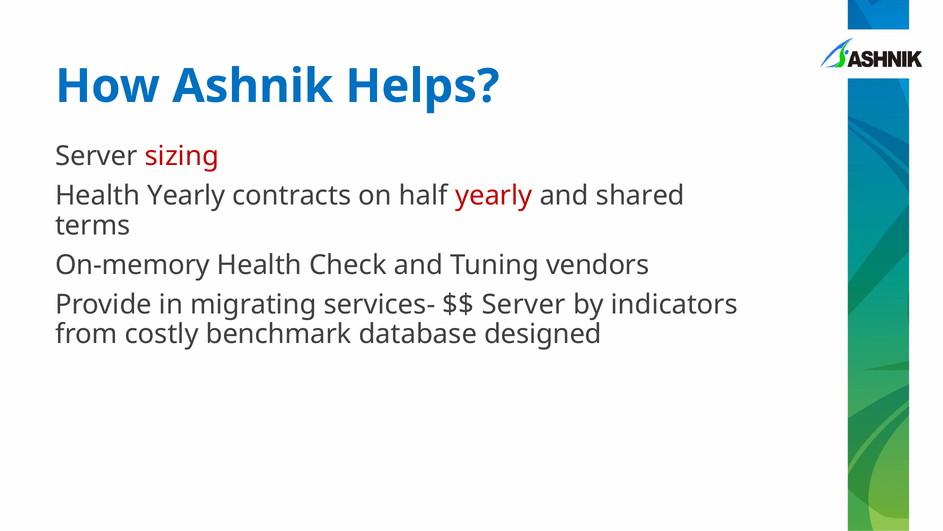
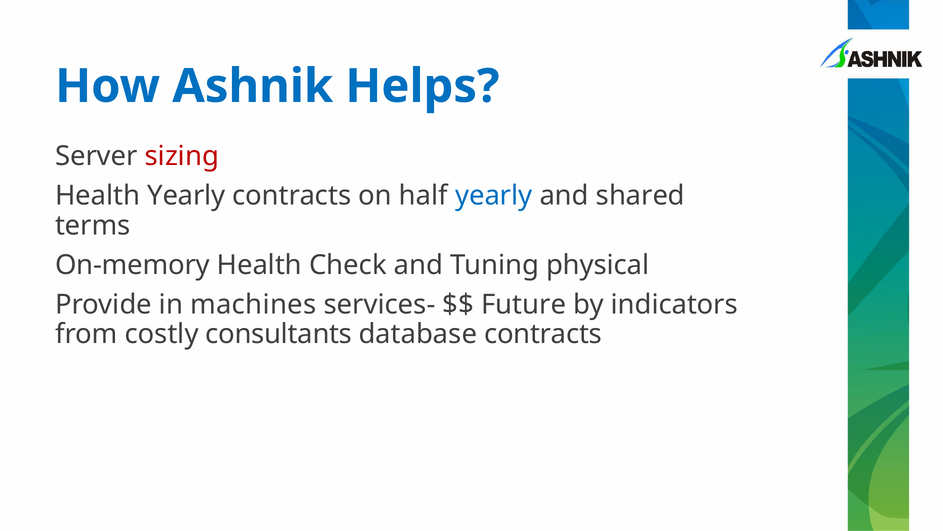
yearly at (494, 196) colour: red -> blue
vendors: vendors -> physical
migrating: migrating -> machines
Server at (524, 304): Server -> Future
benchmark: benchmark -> consultants
database designed: designed -> contracts
